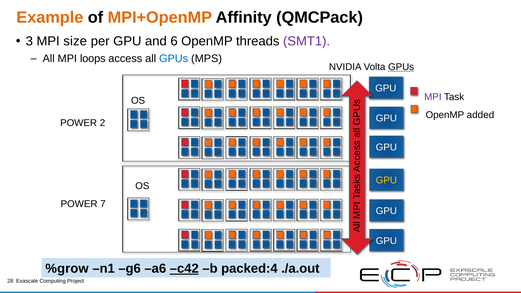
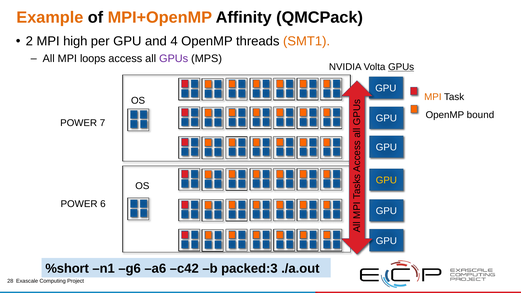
3: 3 -> 2
size: size -> high
6: 6 -> 4
SMT1 colour: purple -> orange
GPUs at (174, 59) colour: blue -> purple
MPI at (433, 97) colour: purple -> orange
added: added -> bound
2: 2 -> 7
7: 7 -> 6
%grow: %grow -> %short
c42 underline: present -> none
packed:4: packed:4 -> packed:3
